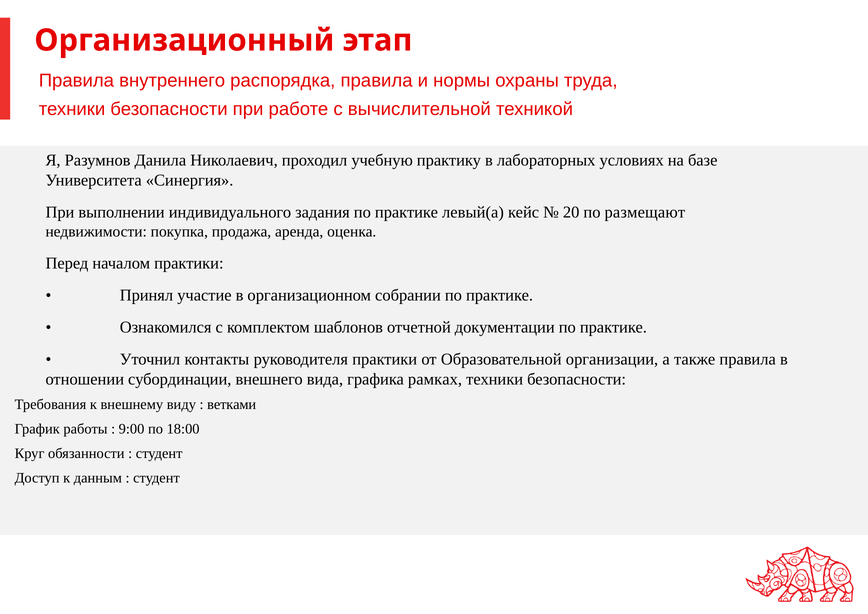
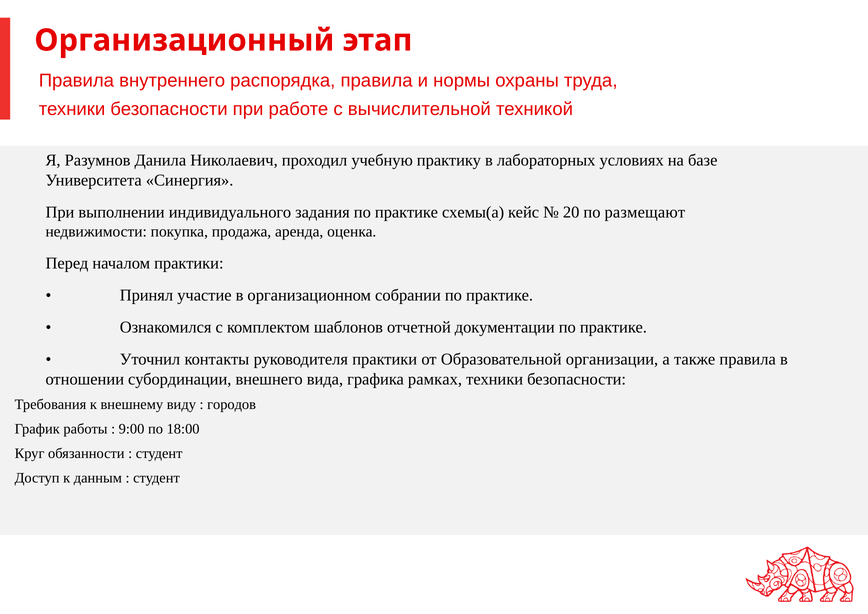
левый(а: левый(а -> схемы(а
ветками: ветками -> городов
